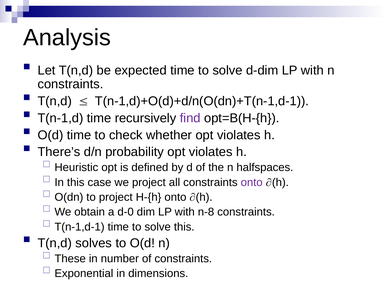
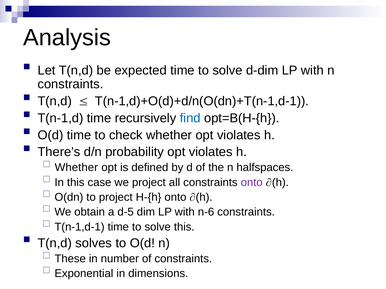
find colour: purple -> blue
Heuristic at (76, 168): Heuristic -> Whether
d-0: d-0 -> d-5
n-8: n-8 -> n-6
